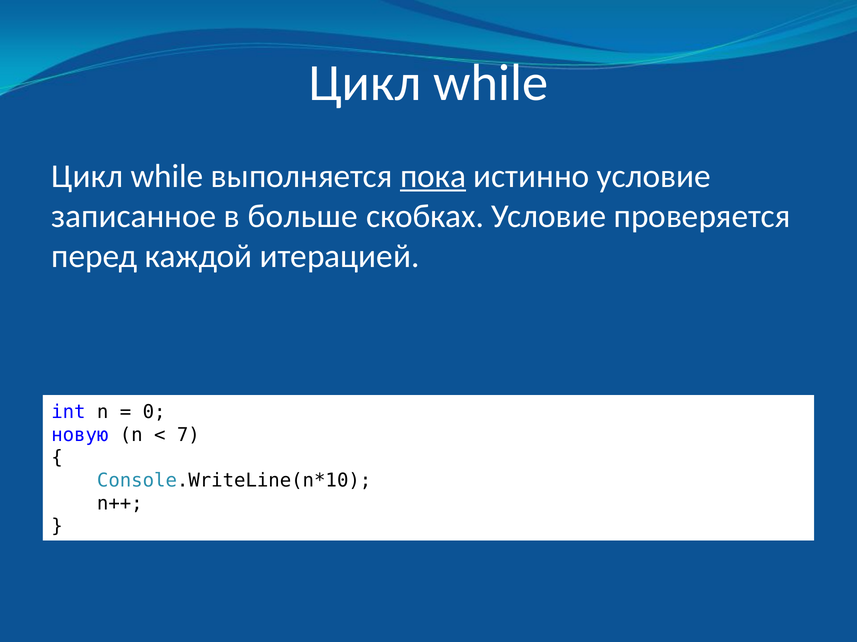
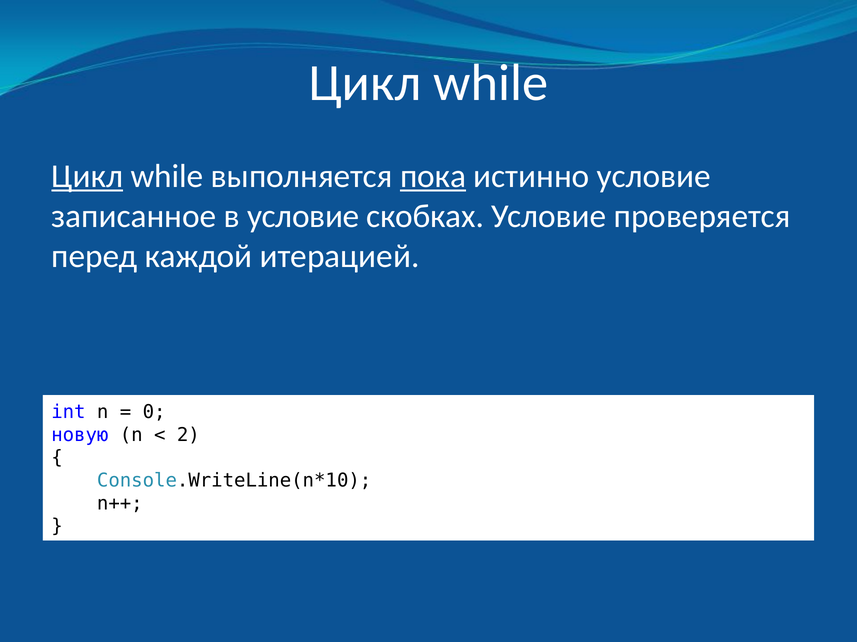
Цикл at (87, 177) underline: none -> present
в больше: больше -> условие
7: 7 -> 2
